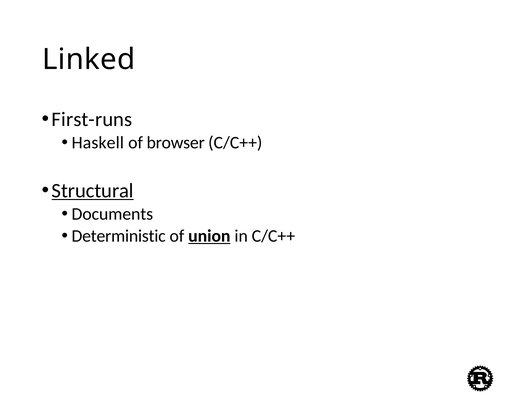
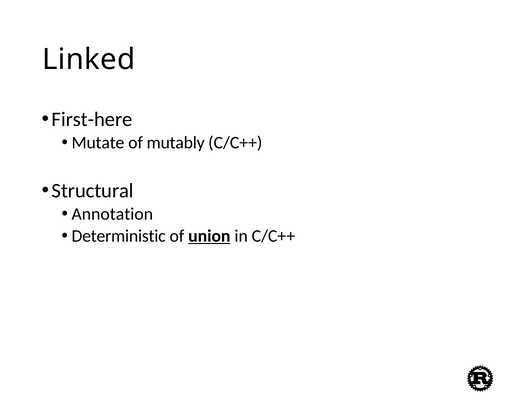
First-runs: First-runs -> First-here
Haskell: Haskell -> Mutate
browser: browser -> mutably
Structural underline: present -> none
Documents: Documents -> Annotation
